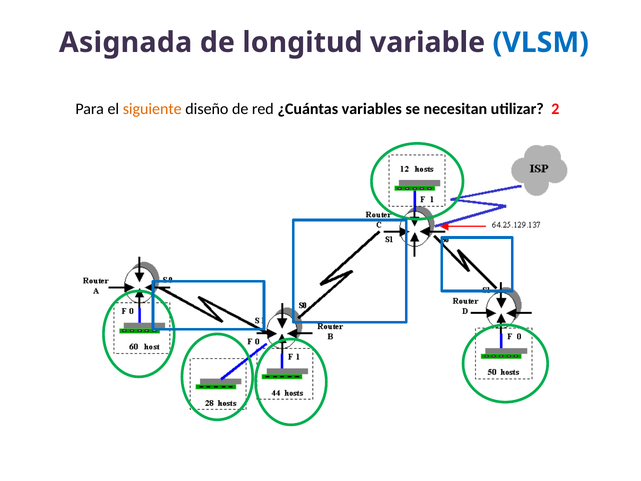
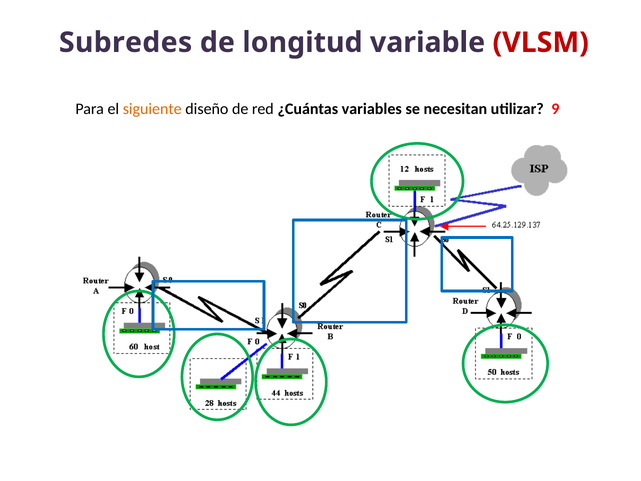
Asignada: Asignada -> Subredes
VLSM colour: blue -> red
2: 2 -> 9
